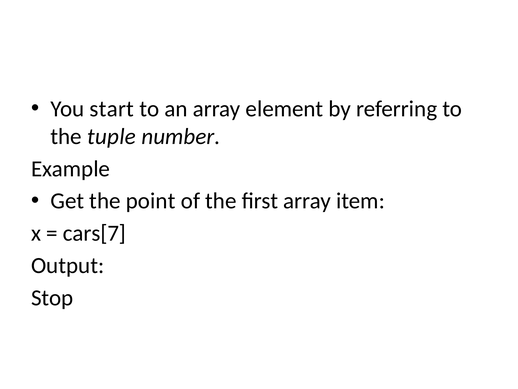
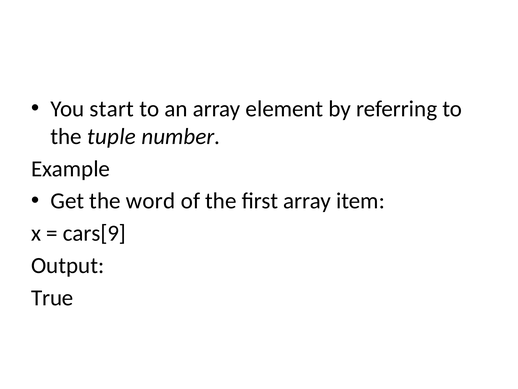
point: point -> word
cars[7: cars[7 -> cars[9
Stop: Stop -> True
